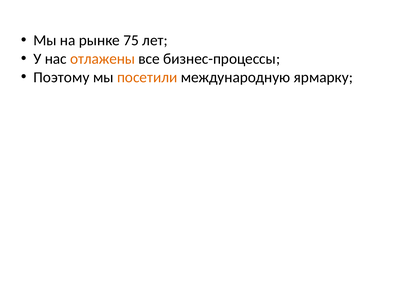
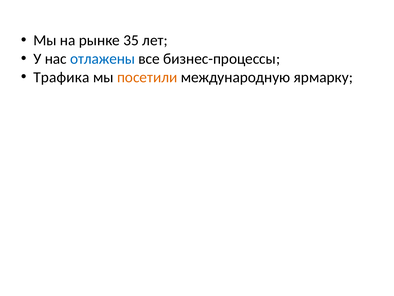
75: 75 -> 35
отлажены colour: orange -> blue
Поэтому: Поэтому -> Трафика
